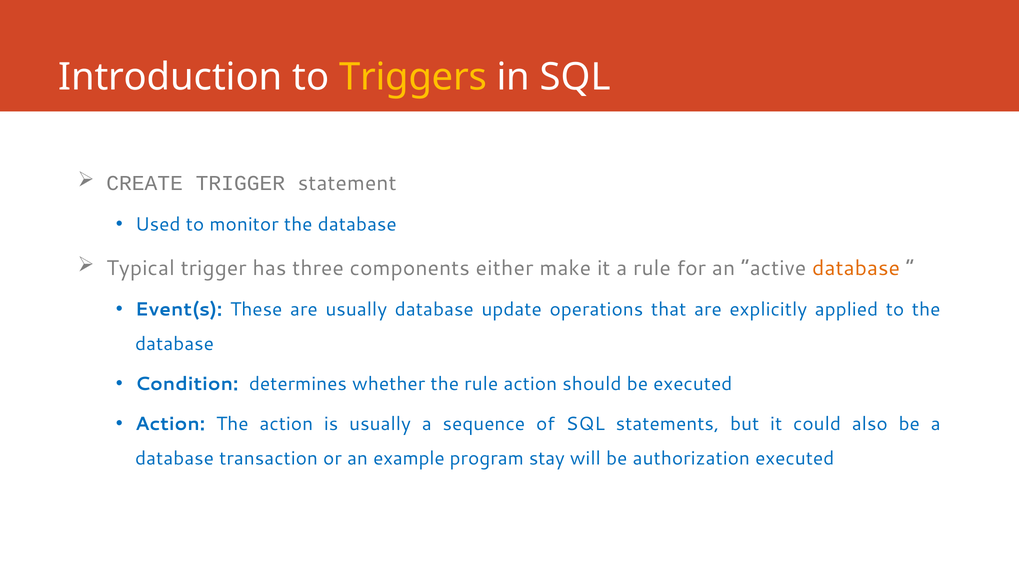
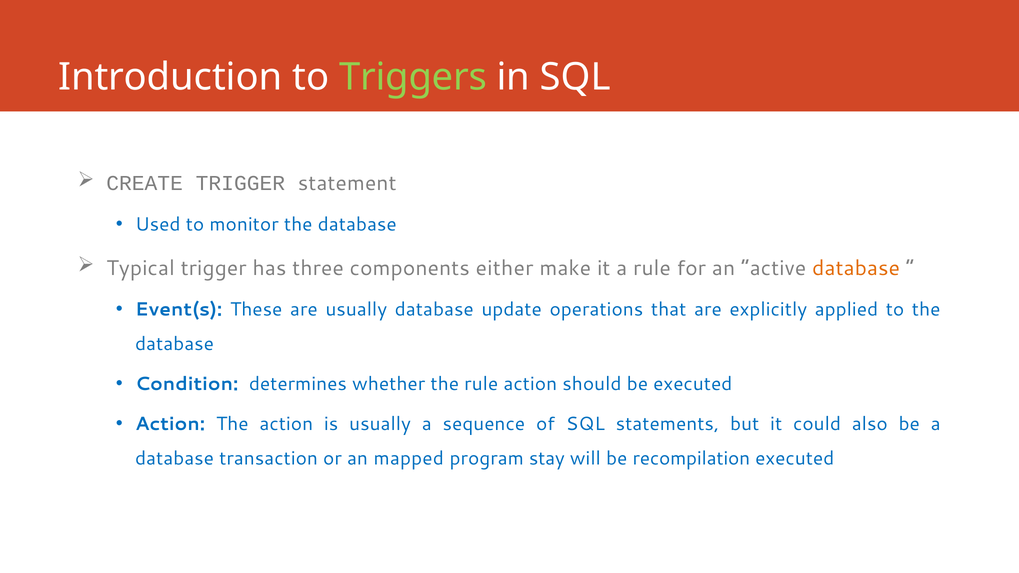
Triggers colour: yellow -> light green
example: example -> mapped
authorization: authorization -> recompilation
